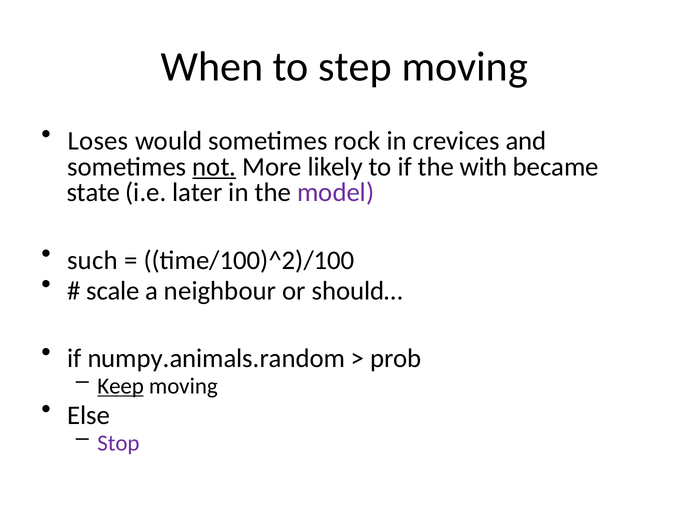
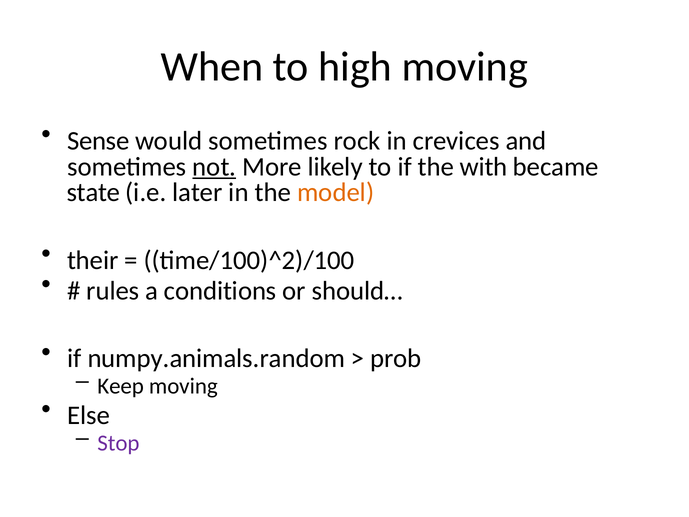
step: step -> high
Loses: Loses -> Sense
model colour: purple -> orange
such: such -> their
scale: scale -> rules
neighbour: neighbour -> conditions
Keep underline: present -> none
